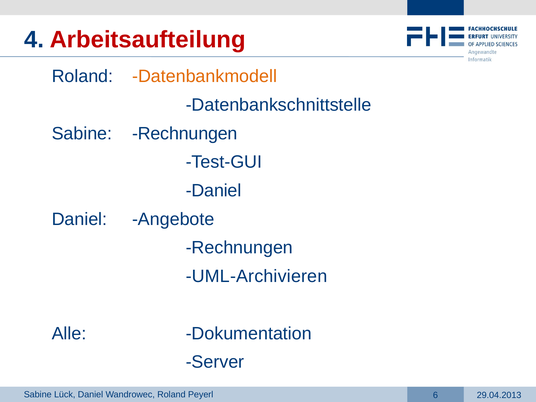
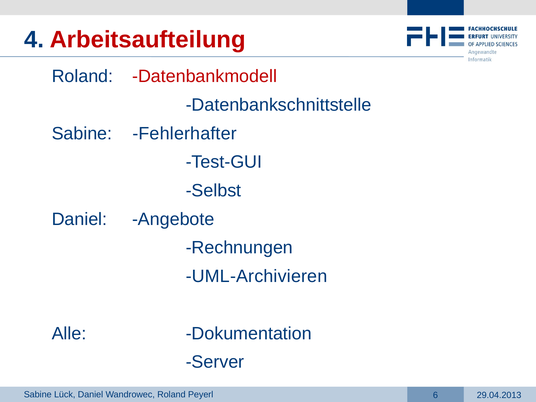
Datenbankmodell colour: orange -> red
Sabine Rechnungen: Rechnungen -> Fehlerhafter
Daniel at (214, 191): Daniel -> Selbst
